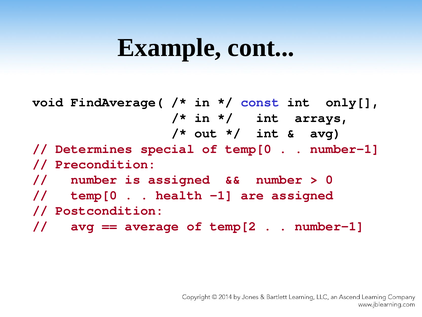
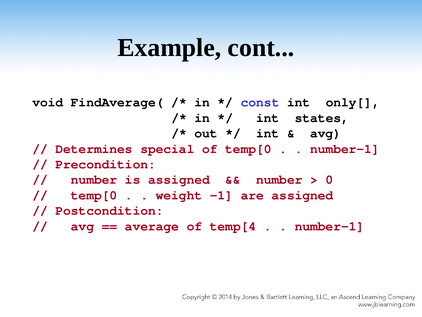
arrays: arrays -> states
health: health -> weight
temp[2: temp[2 -> temp[4
